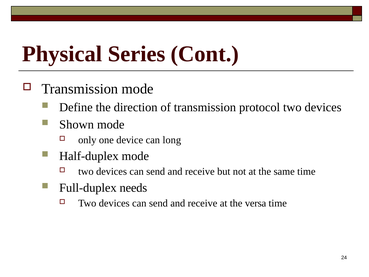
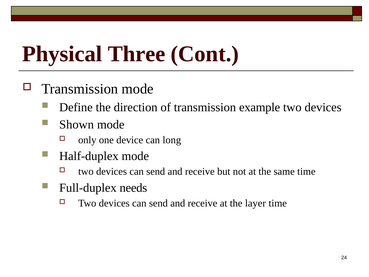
Series: Series -> Three
protocol: protocol -> example
versa: versa -> layer
